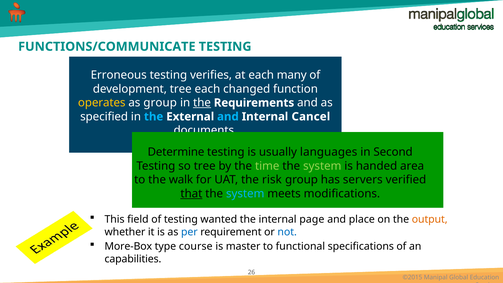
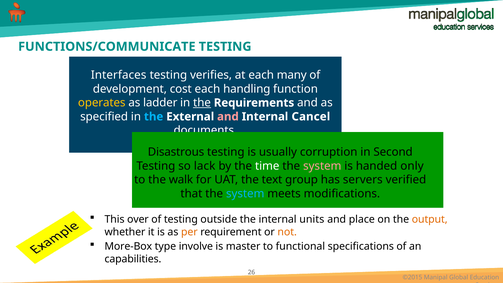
Erroneous: Erroneous -> Interfaces
development tree: tree -> cost
changed: changed -> handling
as group: group -> ladder
and at (228, 117) colour: light blue -> pink
Determine: Determine -> Disastrous
languages: languages -> corruption
so tree: tree -> lack
time colour: light green -> white
system at (322, 166) colour: light green -> pink
area: area -> only
risk: risk -> text
that underline: present -> none
field: field -> over
wanted: wanted -> outside
page: page -> units
per colour: blue -> orange
not colour: blue -> orange
course: course -> involve
